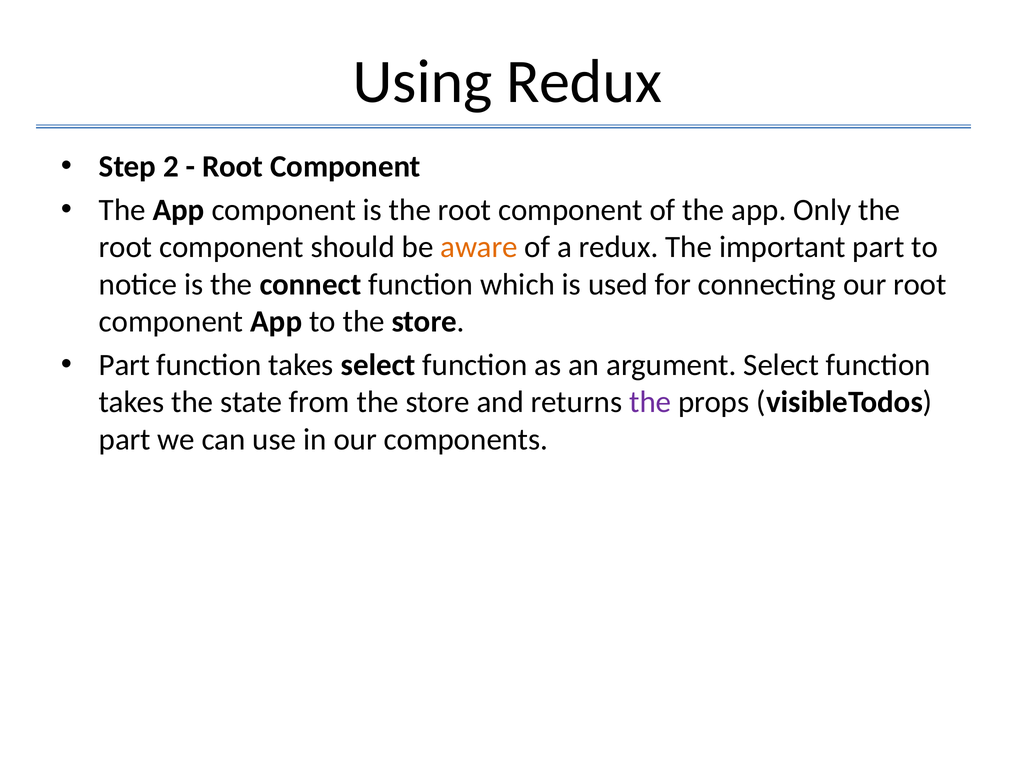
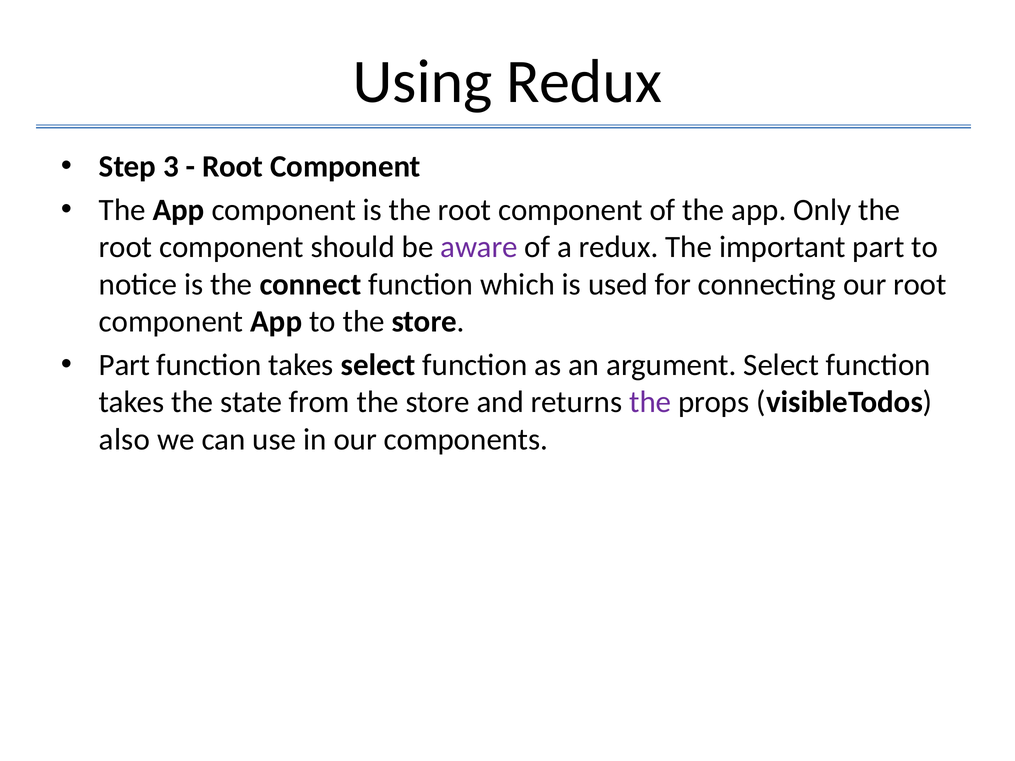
2: 2 -> 3
aware colour: orange -> purple
part at (125, 439): part -> also
